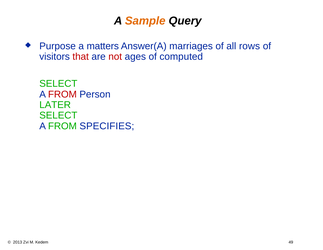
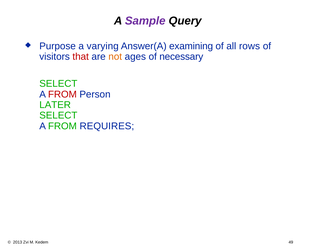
Sample colour: orange -> purple
matters: matters -> varying
marriages: marriages -> examining
not colour: red -> orange
computed: computed -> necessary
SPECIFIES: SPECIFIES -> REQUIRES
